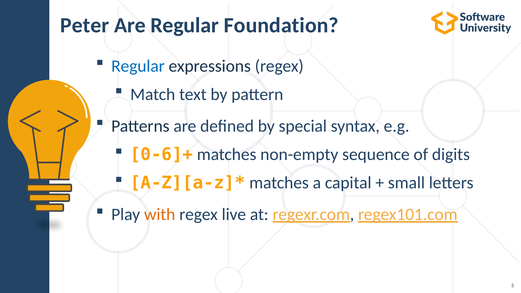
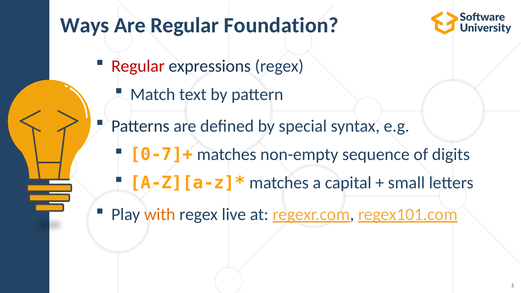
Peter: Peter -> Ways
Regular at (138, 66) colour: blue -> red
0-6]+: 0-6]+ -> 0-7]+
